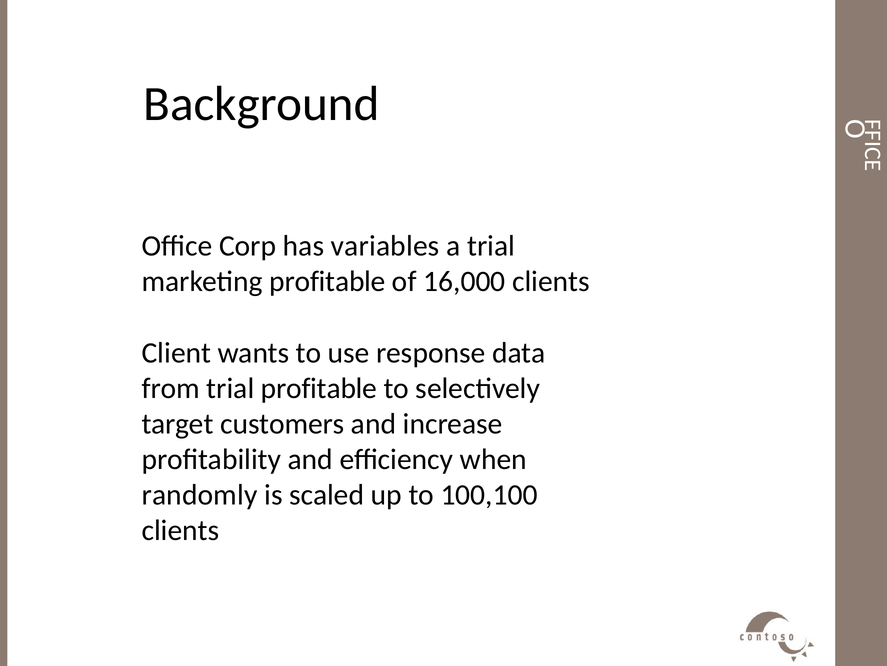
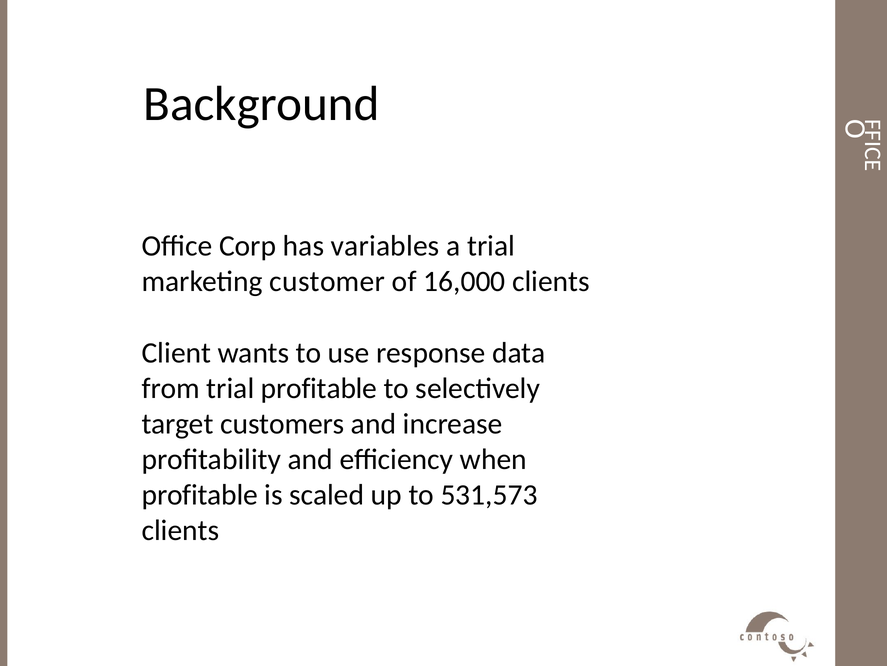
marketing profitable: profitable -> customer
randomly at (200, 494): randomly -> profitable
100,100: 100,100 -> 531,573
